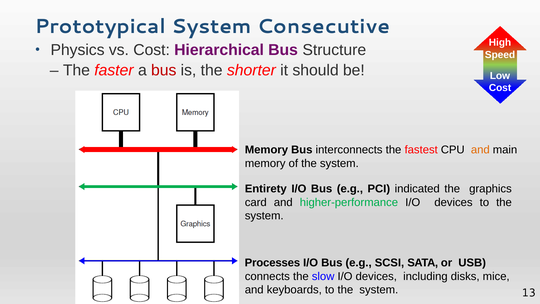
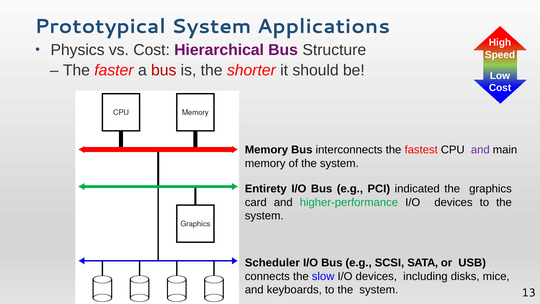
Consecutive: Consecutive -> Applications
and at (480, 150) colour: orange -> purple
Processes: Processes -> Scheduler
